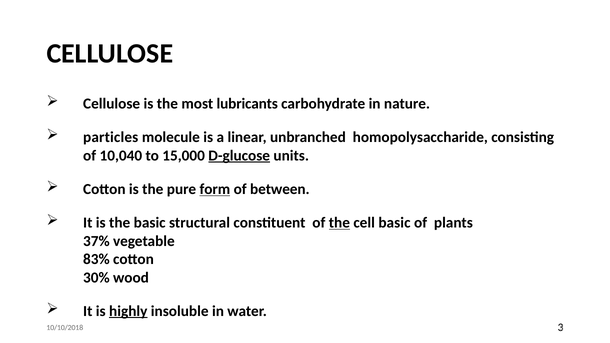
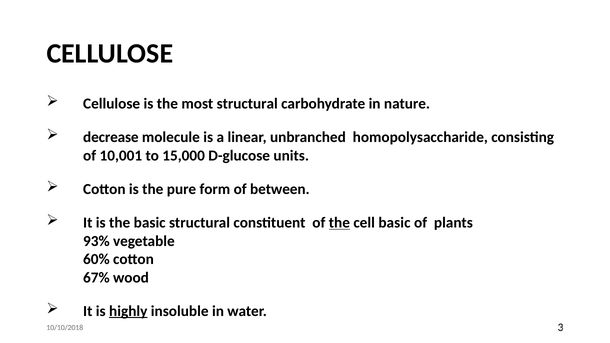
most lubricants: lubricants -> structural
particles: particles -> decrease
10,040: 10,040 -> 10,001
D-glucose underline: present -> none
form underline: present -> none
37%: 37% -> 93%
83%: 83% -> 60%
30%: 30% -> 67%
